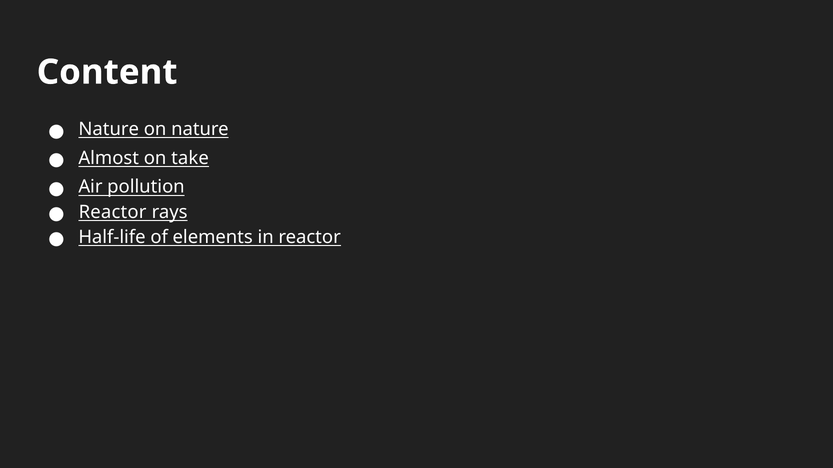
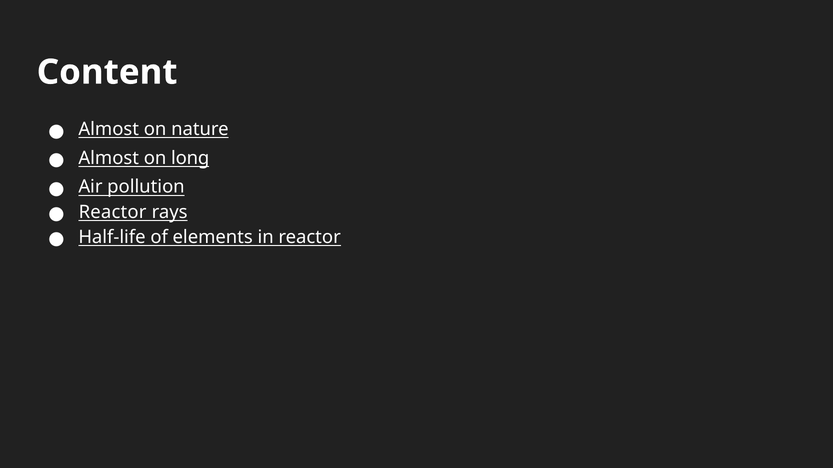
Nature at (109, 129): Nature -> Almost
take: take -> long
